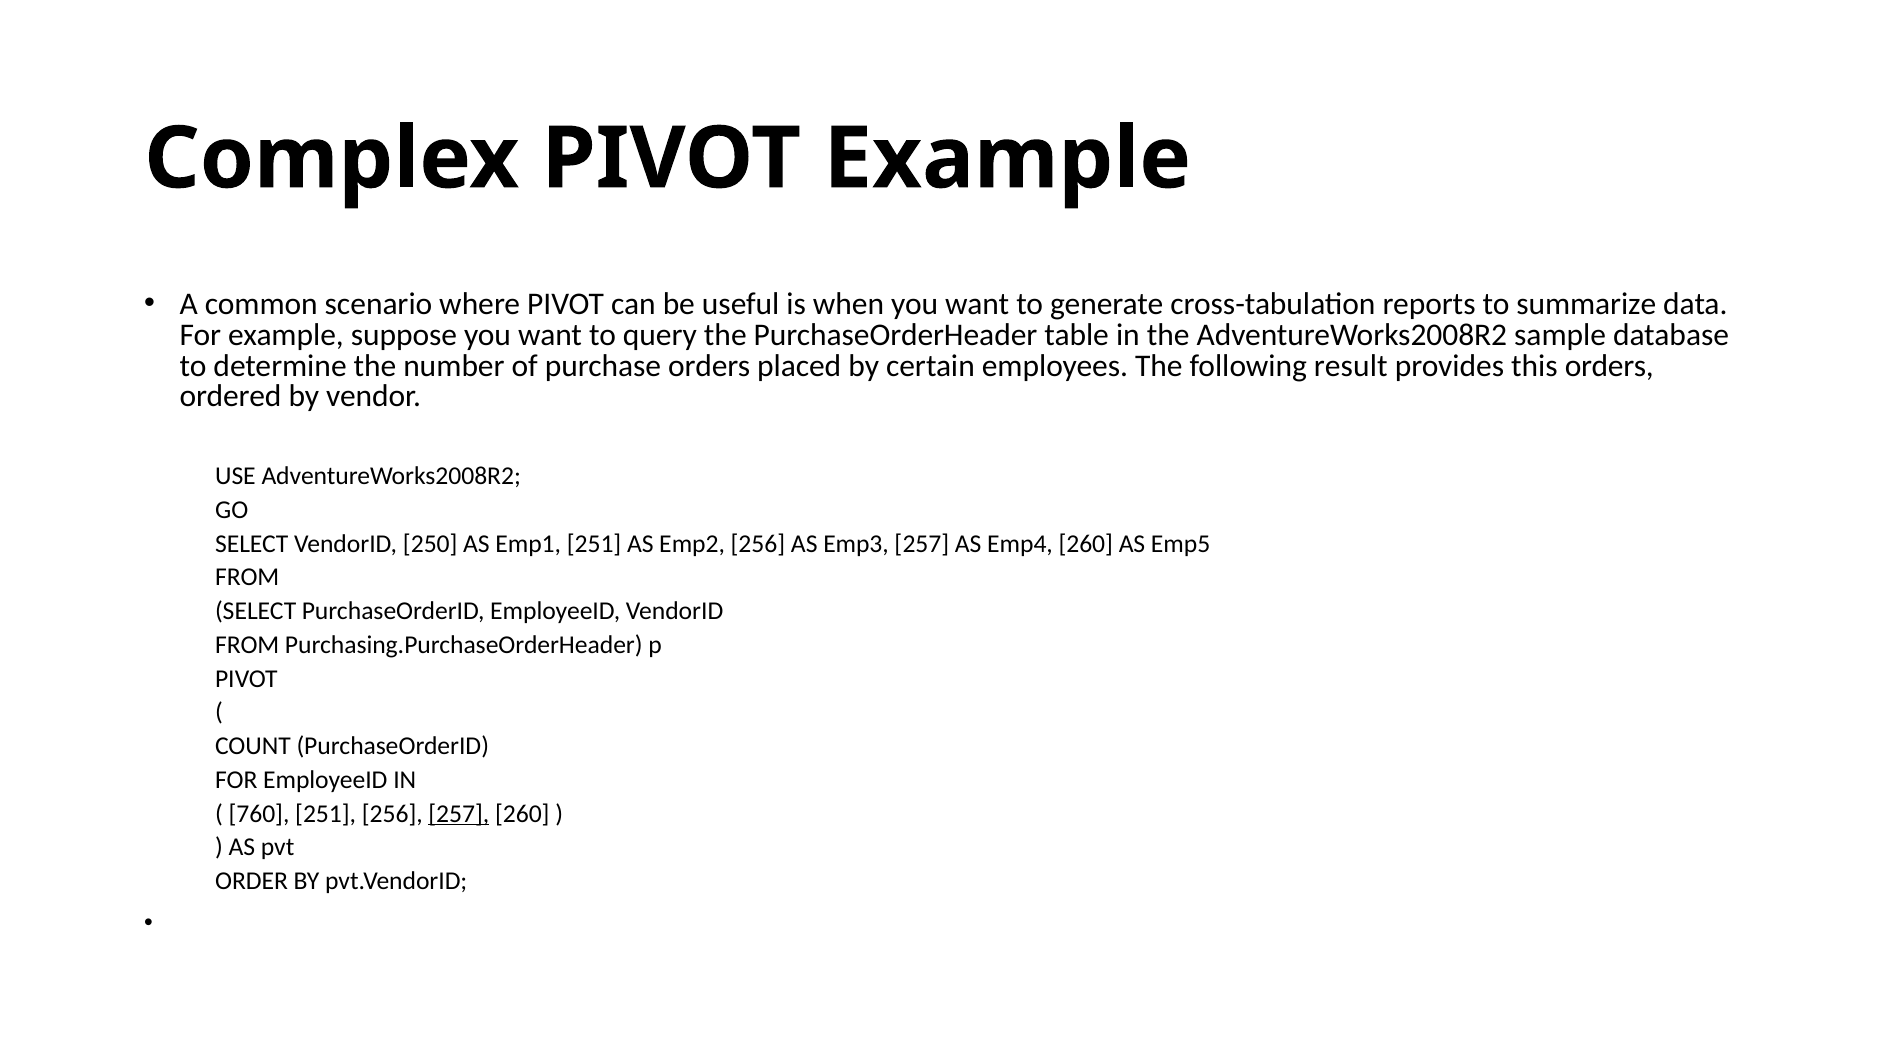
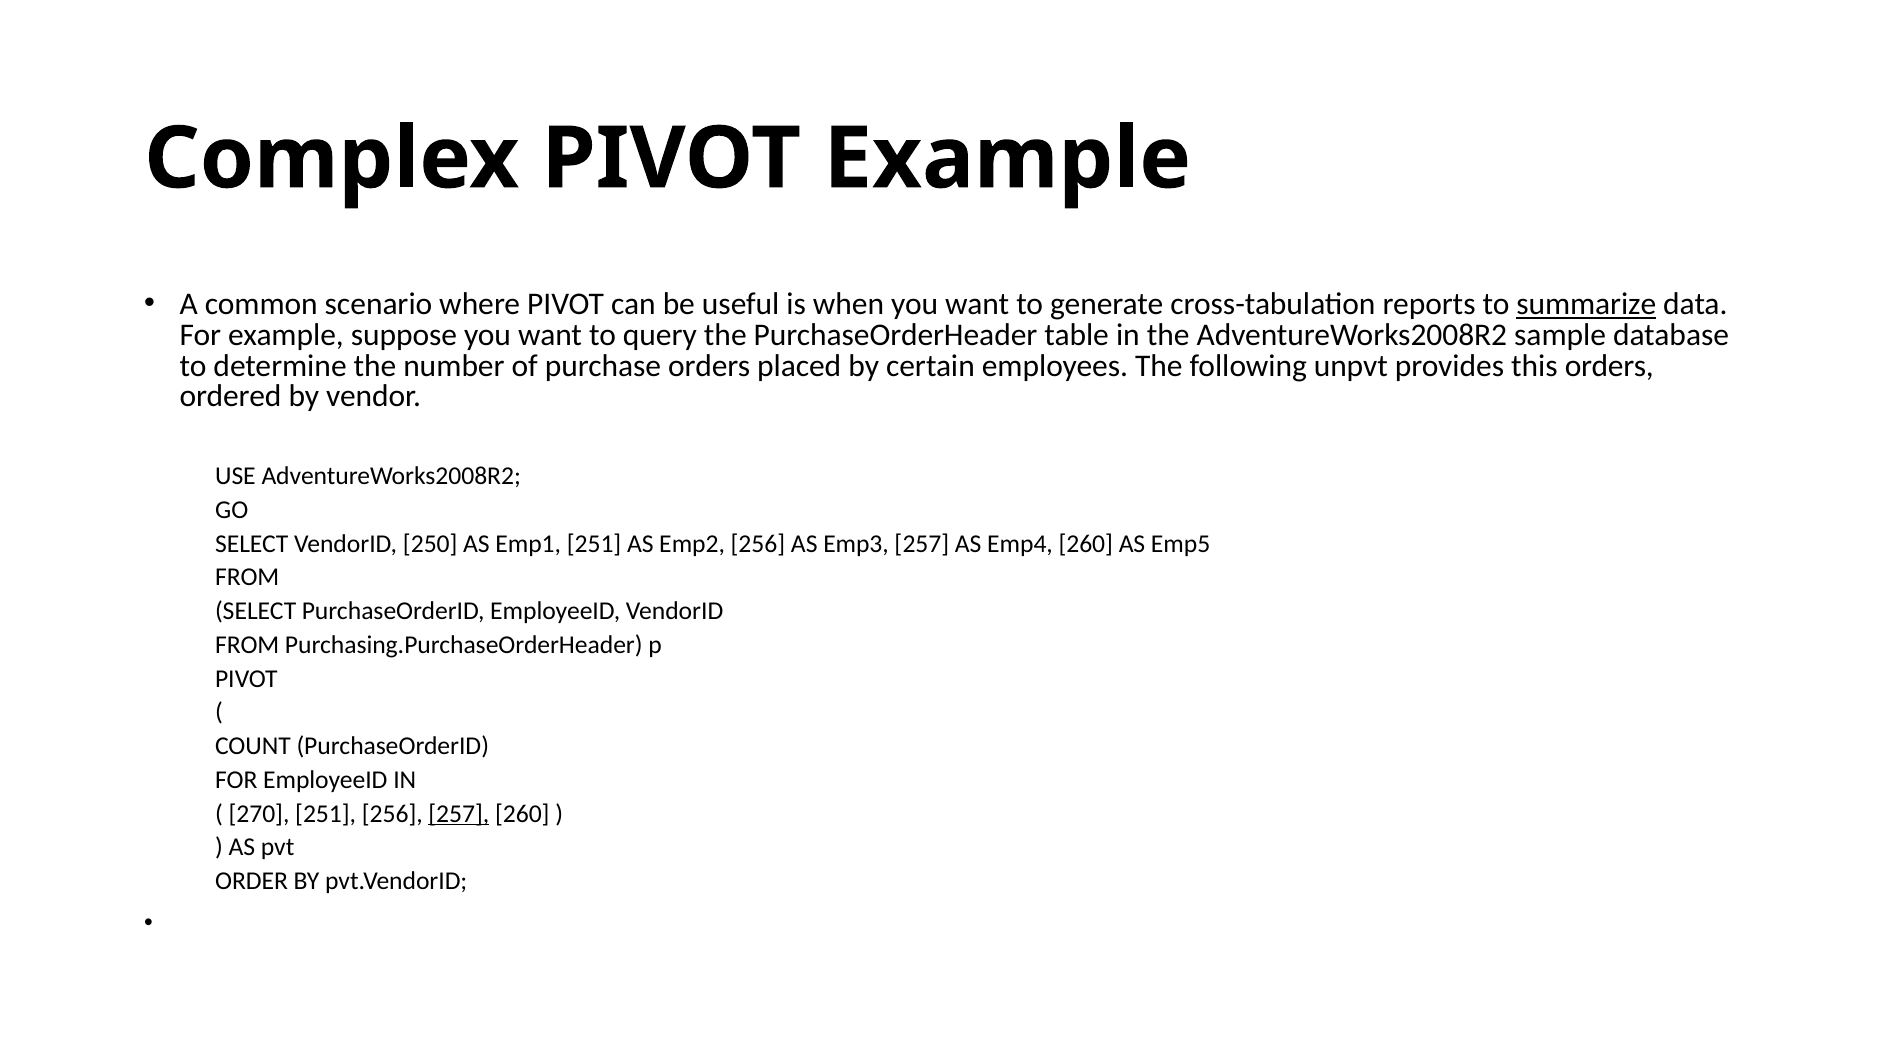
summarize underline: none -> present
result: result -> unpvt
760: 760 -> 270
